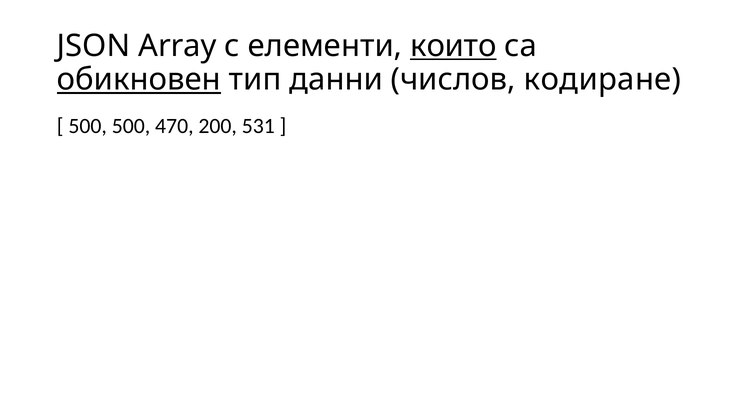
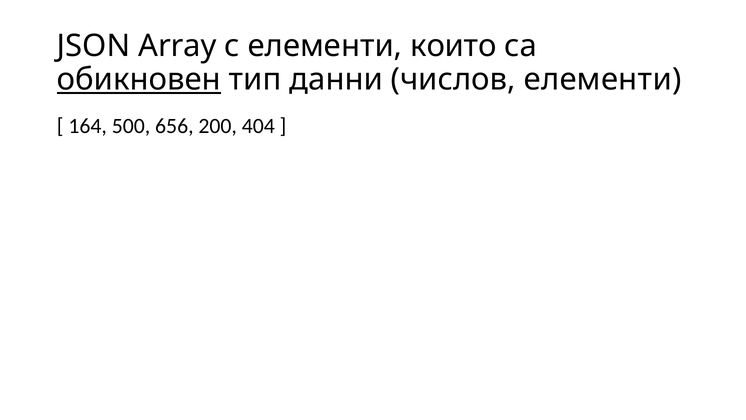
които underline: present -> none
числов кодиране: кодиране -> елементи
500 at (88, 126): 500 -> 164
470: 470 -> 656
531: 531 -> 404
